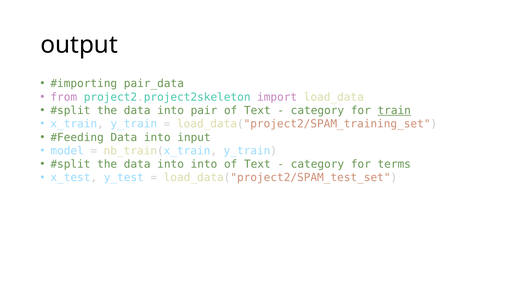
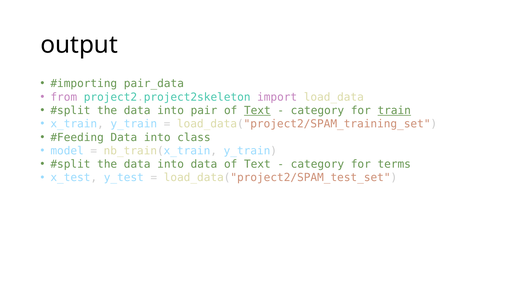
Text at (257, 110) underline: none -> present
input: input -> class
into into: into -> data
